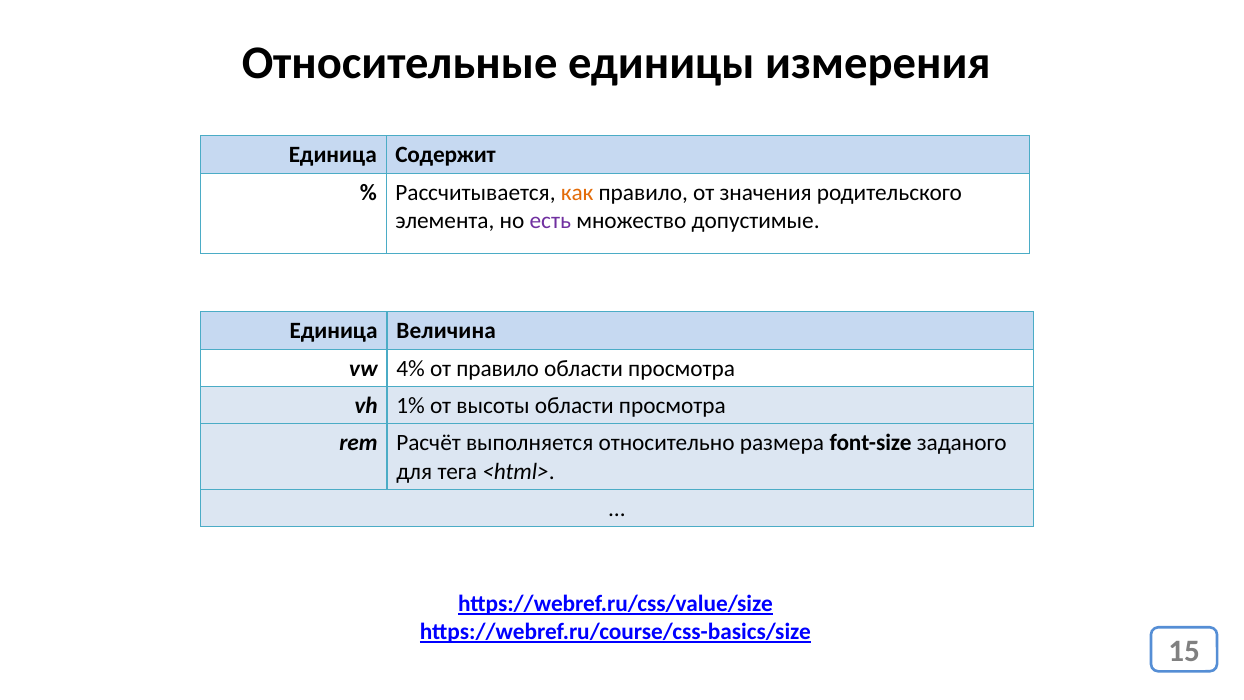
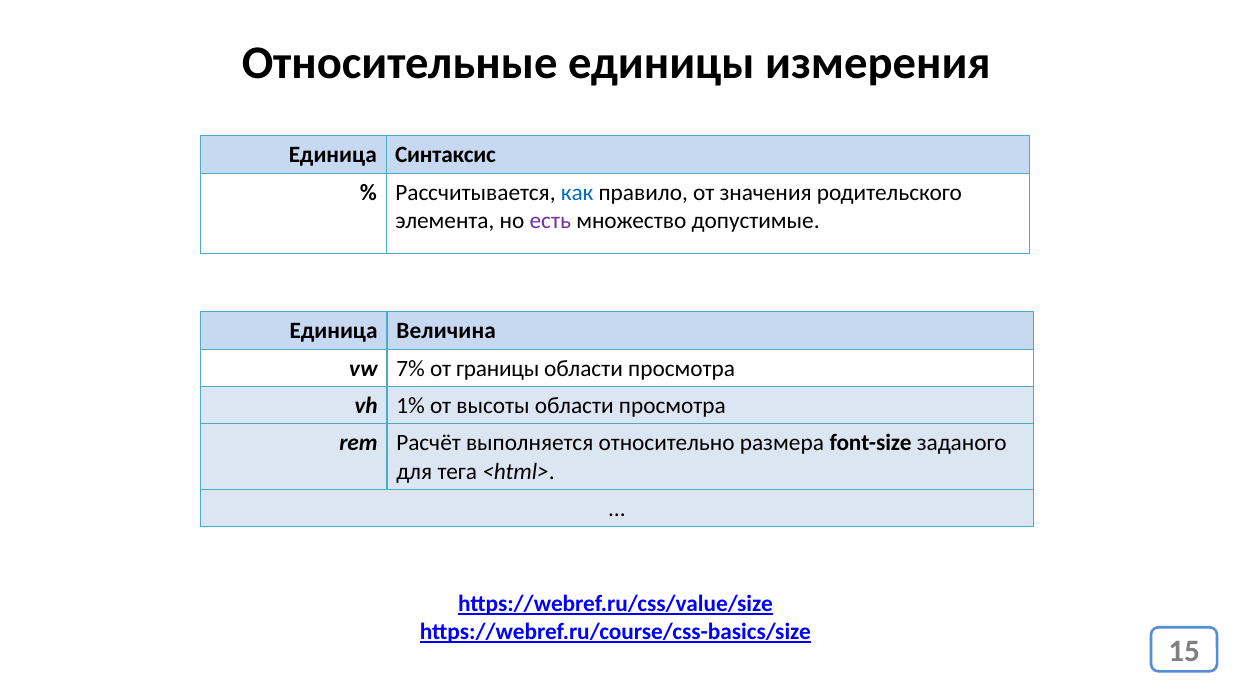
Содержит: Содержит -> Синтаксис
как colour: orange -> blue
4%: 4% -> 7%
от правило: правило -> границы
